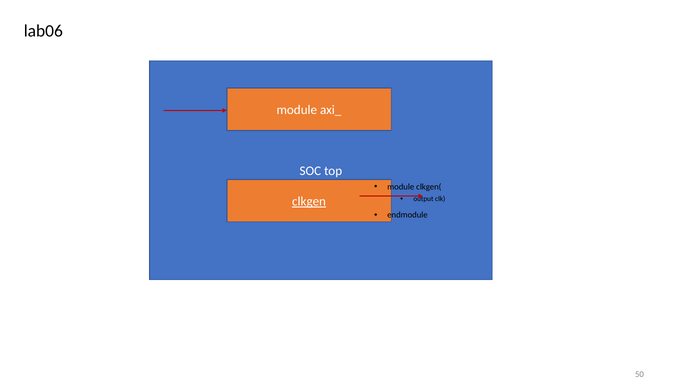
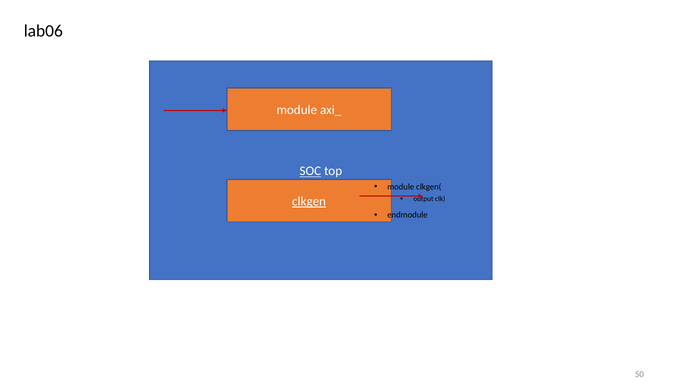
SOC underline: none -> present
